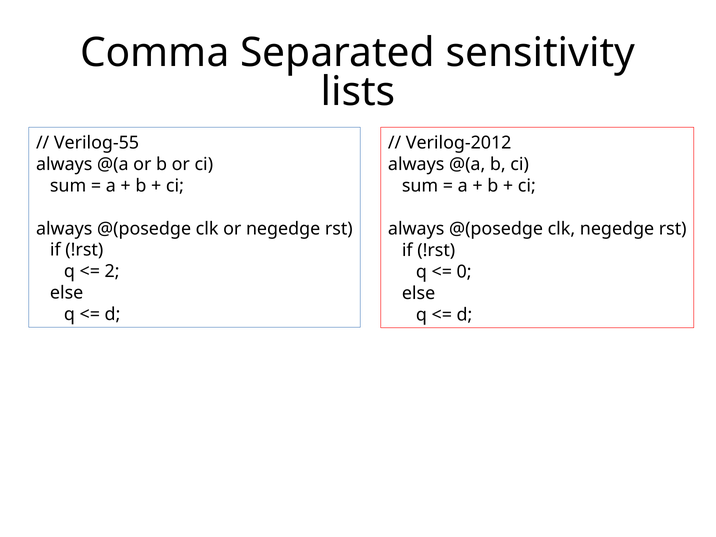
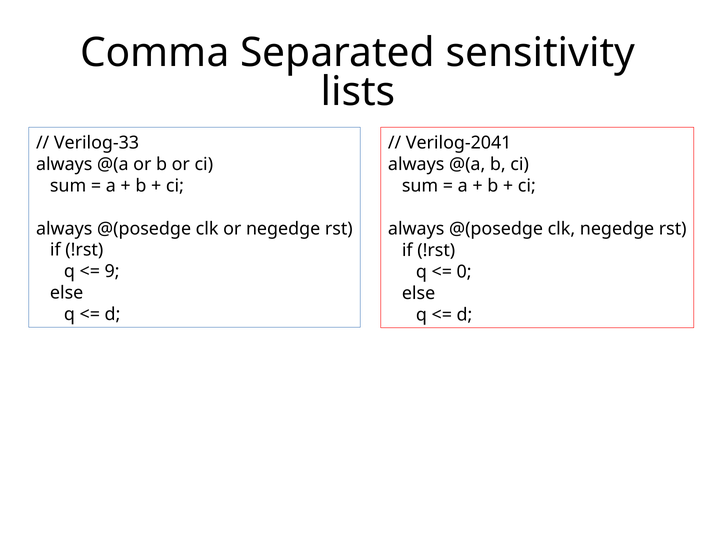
Verilog-55: Verilog-55 -> Verilog-33
Verilog-2012: Verilog-2012 -> Verilog-2041
2: 2 -> 9
